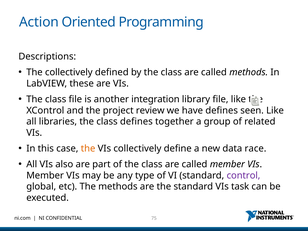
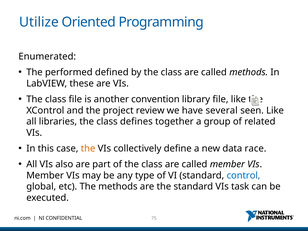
Action: Action -> Utilize
Descriptions: Descriptions -> Enumerated
The collectively: collectively -> performed
integration: integration -> convention
have defines: defines -> several
control colour: purple -> blue
